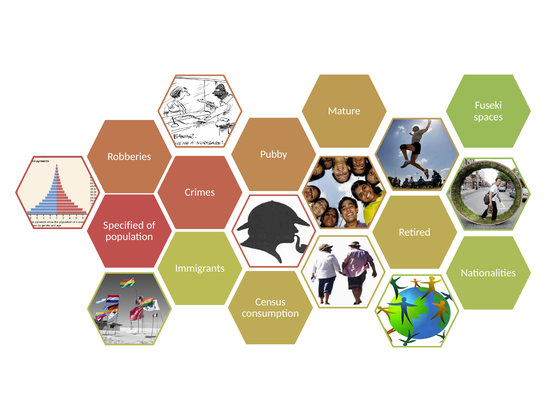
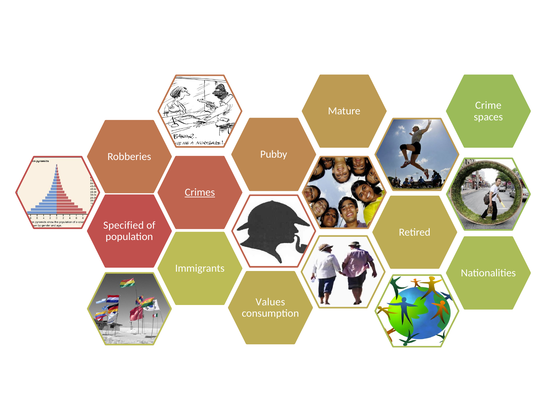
Fuseki: Fuseki -> Crime
Crimes underline: none -> present
Census: Census -> Values
